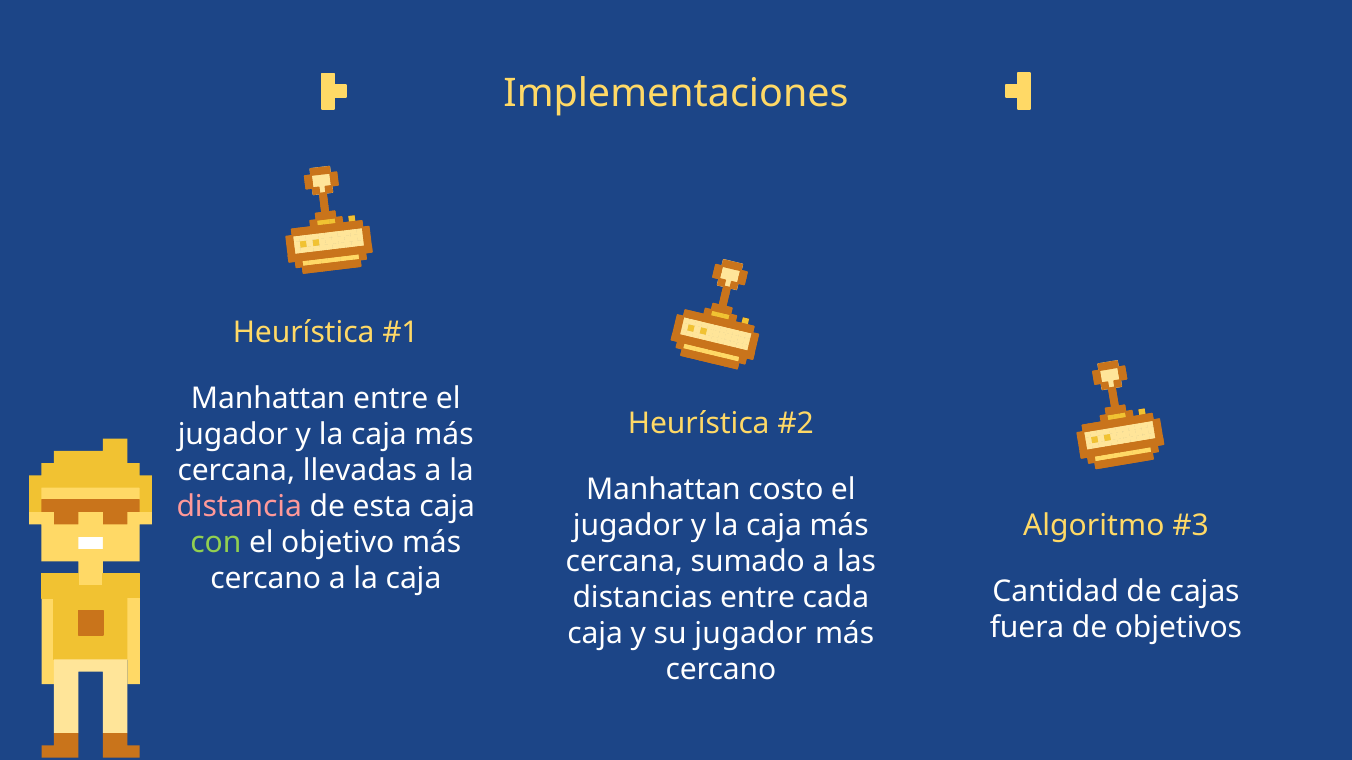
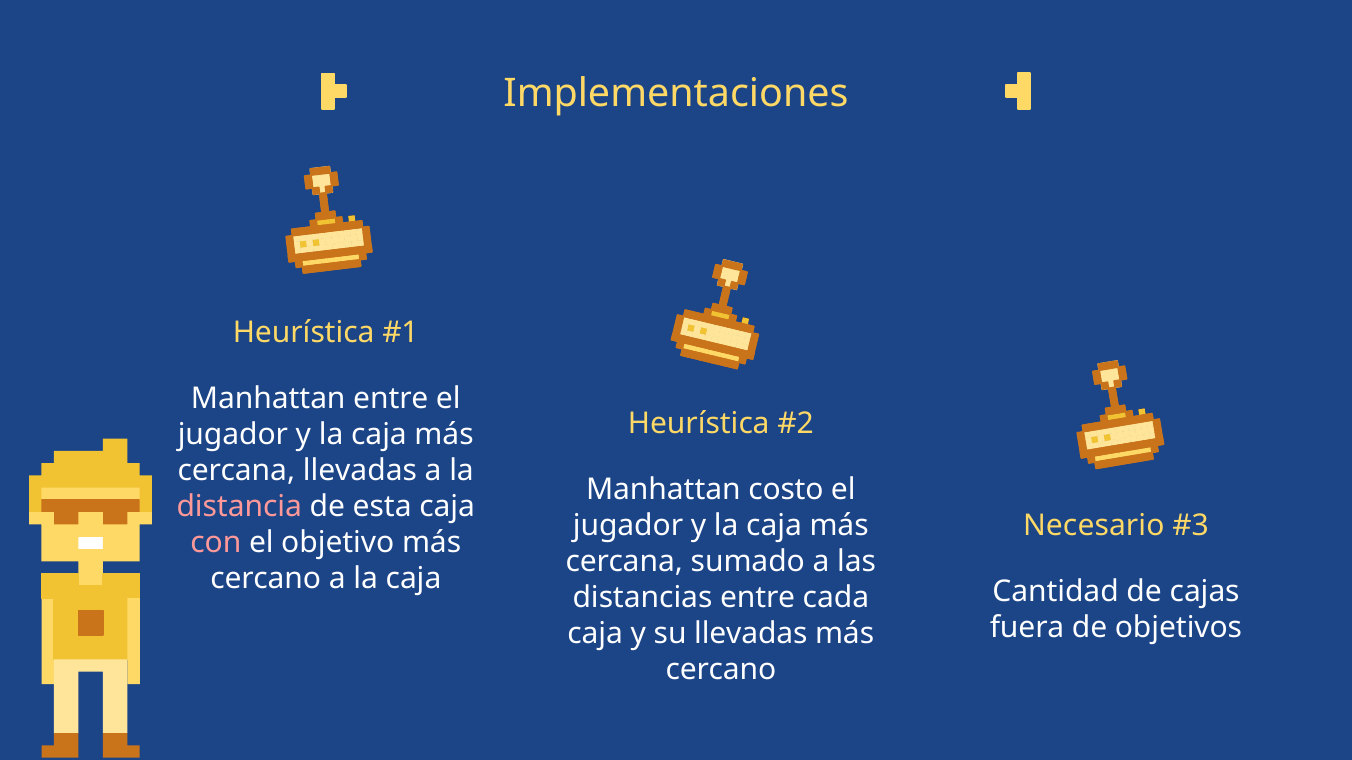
Algoritmo: Algoritmo -> Necesario
con colour: light green -> pink
su jugador: jugador -> llevadas
